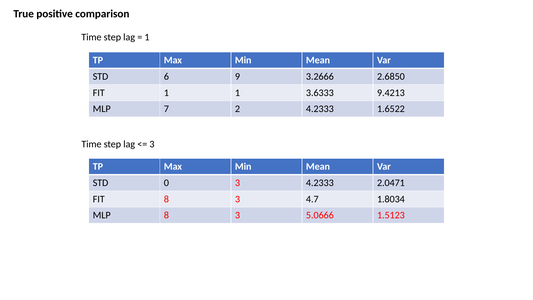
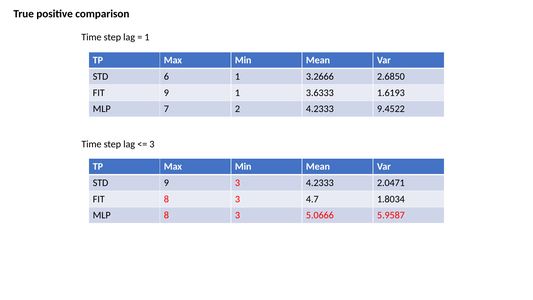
6 9: 9 -> 1
FIT 1: 1 -> 9
9.4213: 9.4213 -> 1.6193
1.6522: 1.6522 -> 9.4522
STD 0: 0 -> 9
1.5123: 1.5123 -> 5.9587
